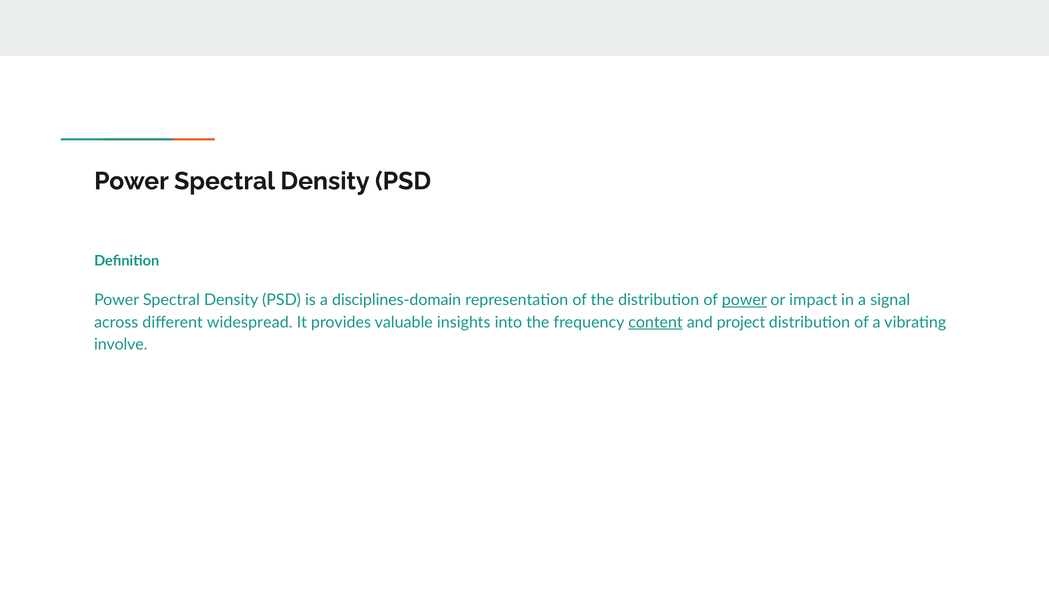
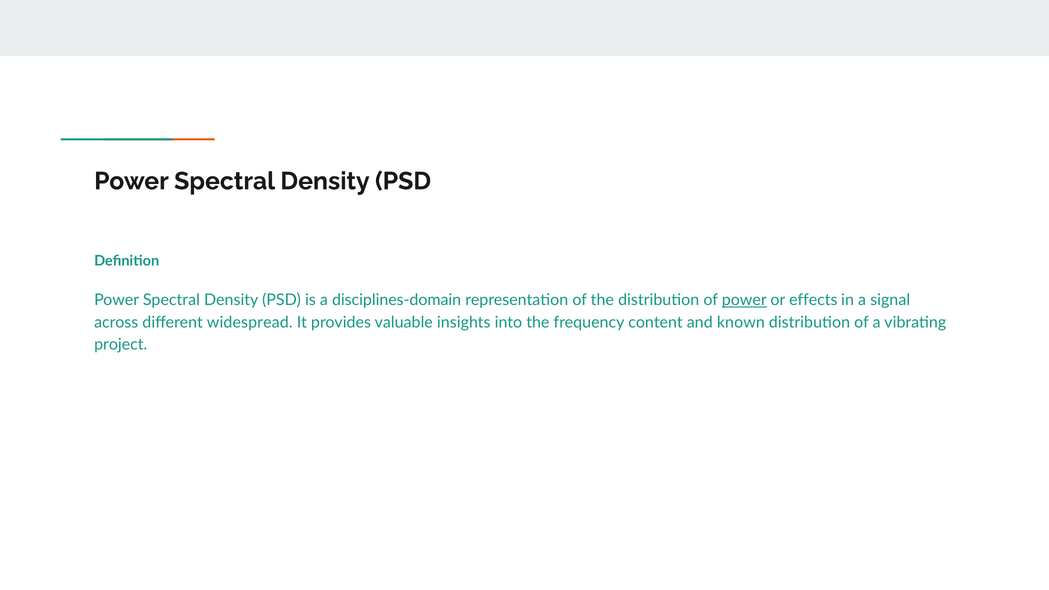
impact: impact -> effects
content underline: present -> none
project: project -> known
involve: involve -> project
